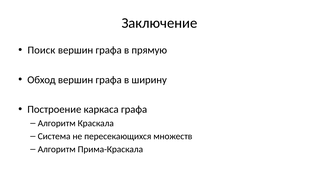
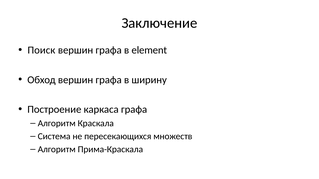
прямую: прямую -> element
